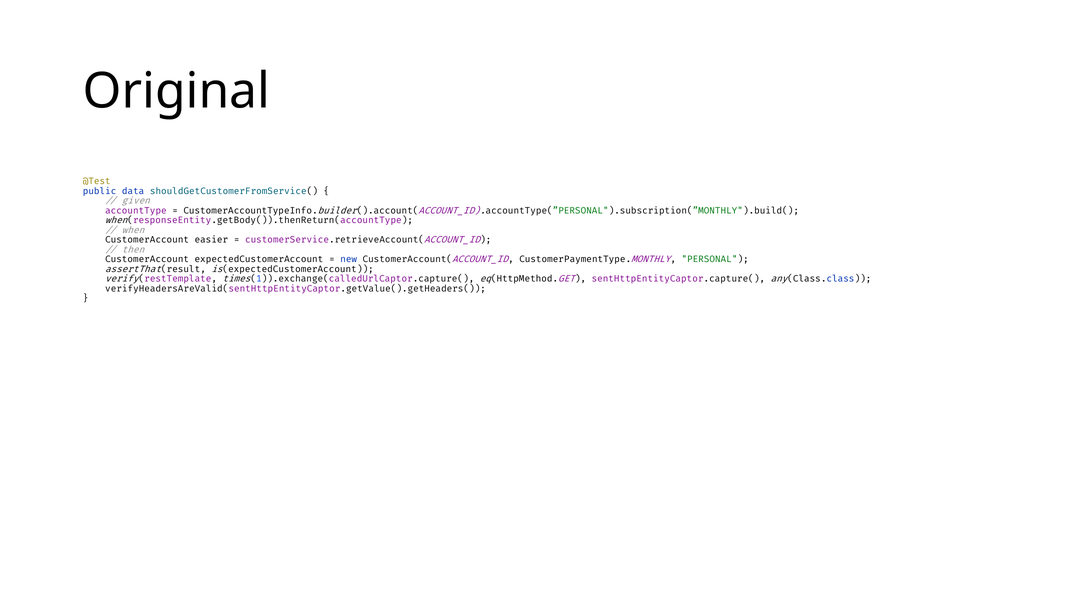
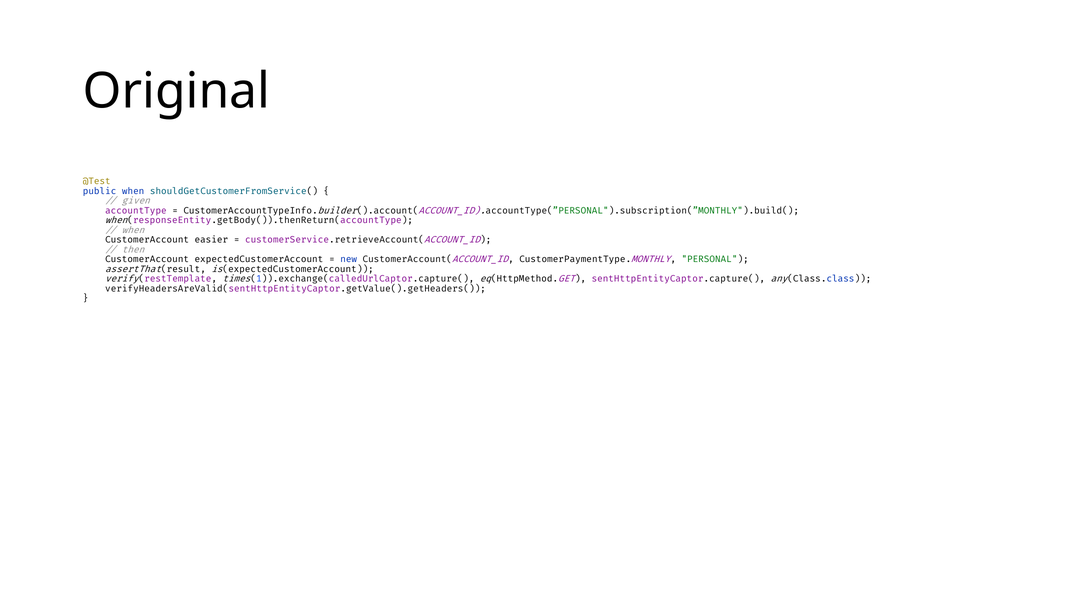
public data: data -> when
